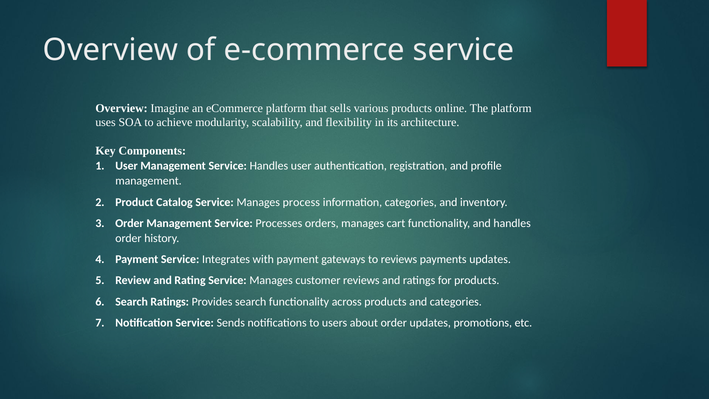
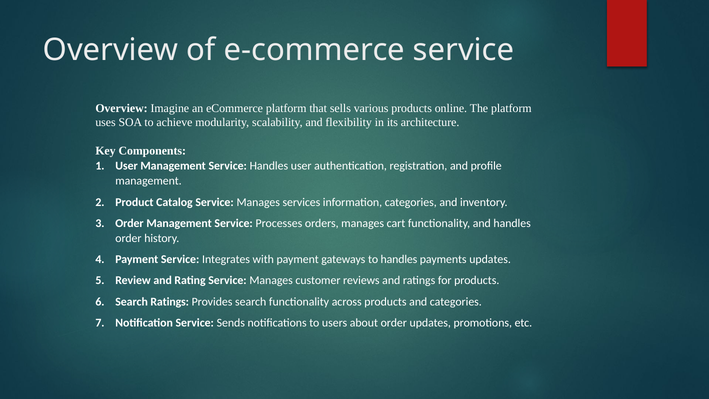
process: process -> services
to reviews: reviews -> handles
